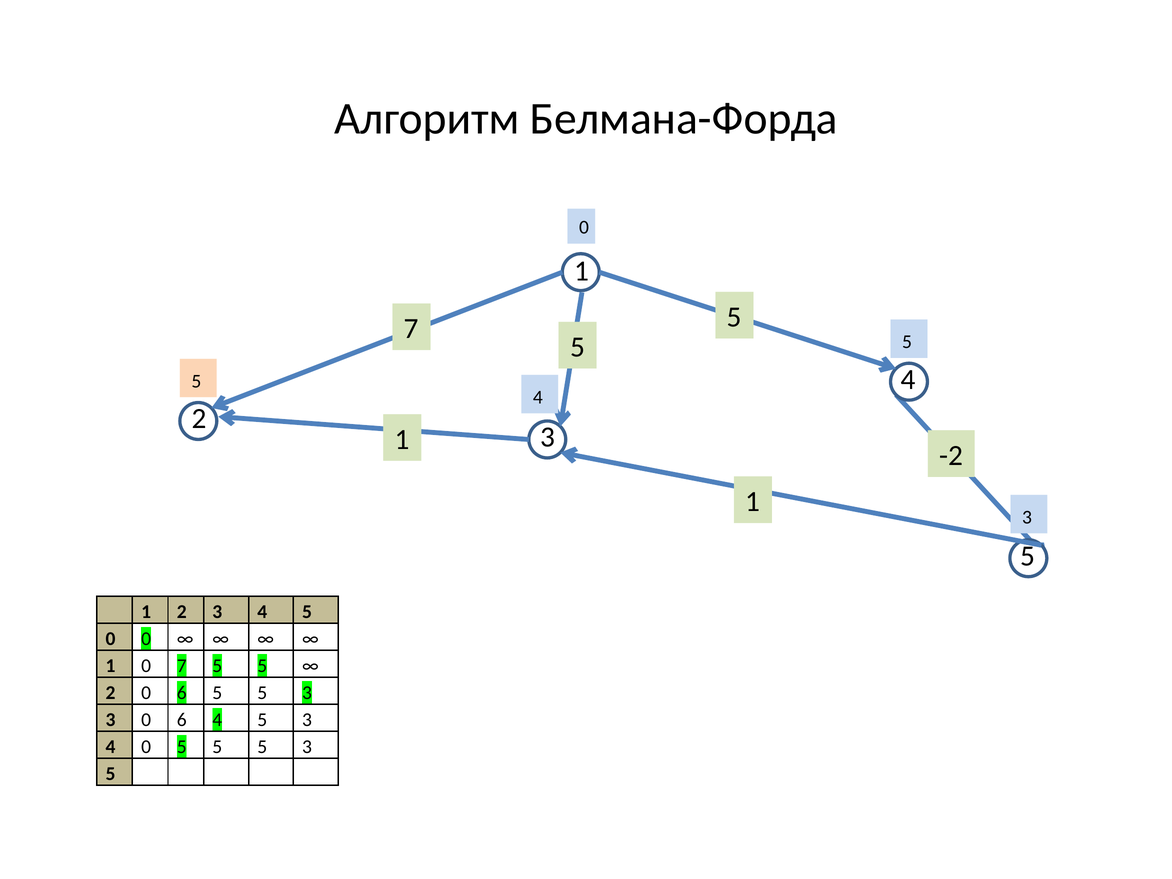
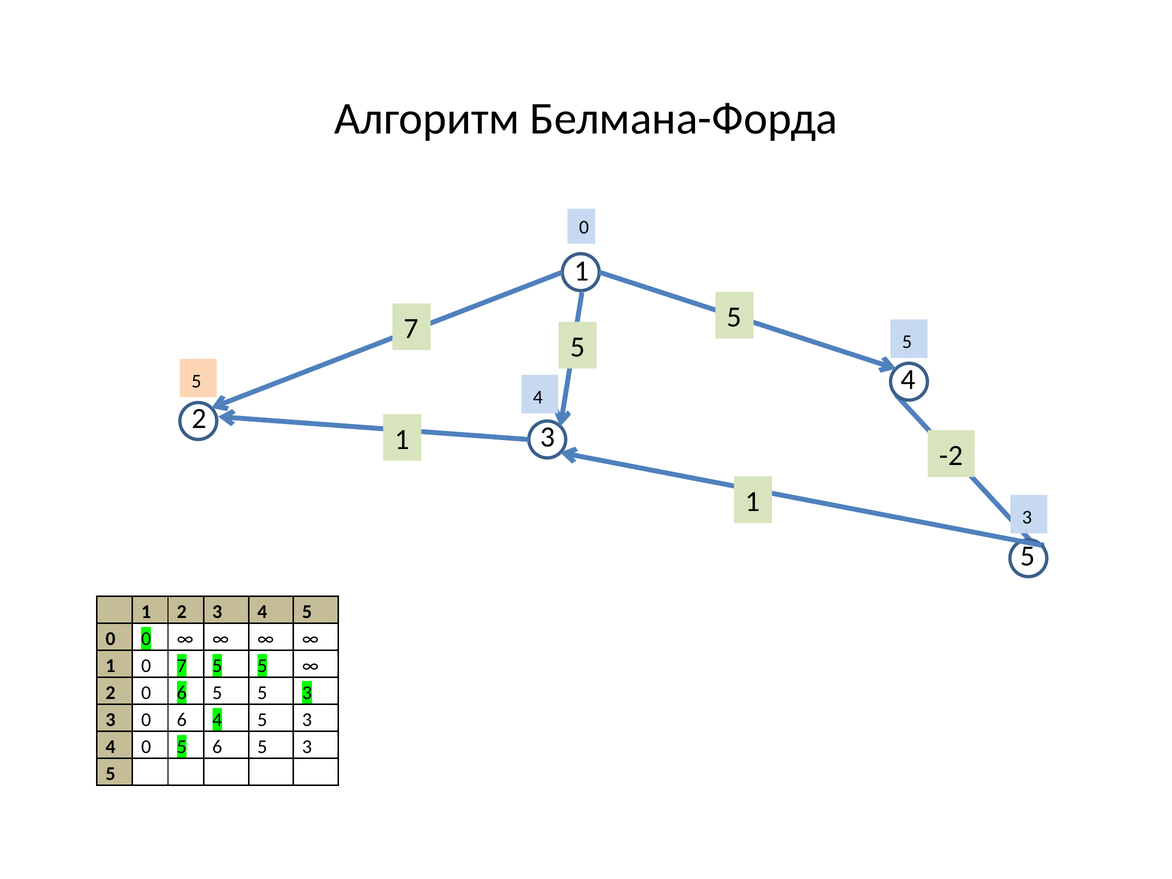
0 5 5: 5 -> 6
